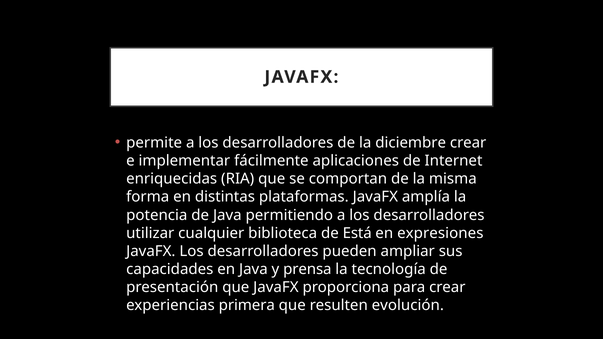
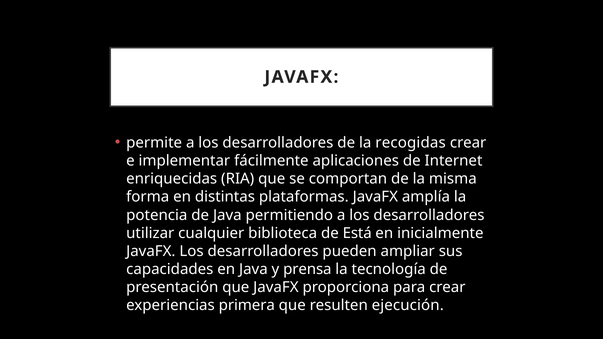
diciembre: diciembre -> recogidas
expresiones: expresiones -> inicialmente
evolución: evolución -> ejecución
